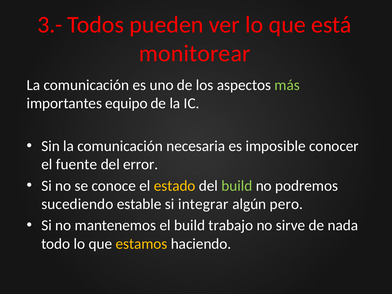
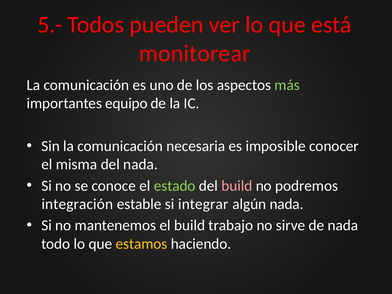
3.-: 3.- -> 5.-
fuente: fuente -> misma
del error: error -> nada
estado colour: yellow -> light green
build at (237, 186) colour: light green -> pink
sucediendo: sucediendo -> integración
algún pero: pero -> nada
